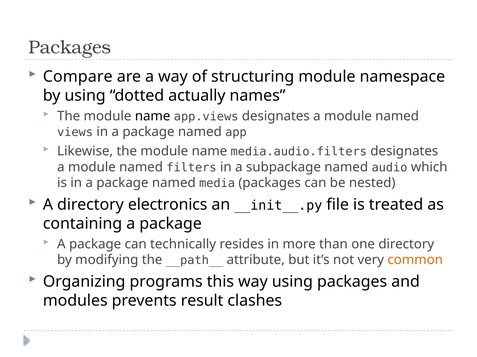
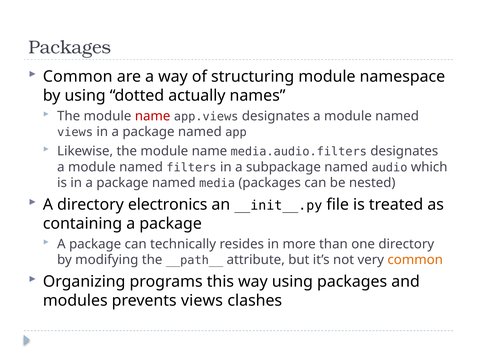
Compare at (78, 77): Compare -> Common
name at (153, 116) colour: black -> red
prevents result: result -> views
